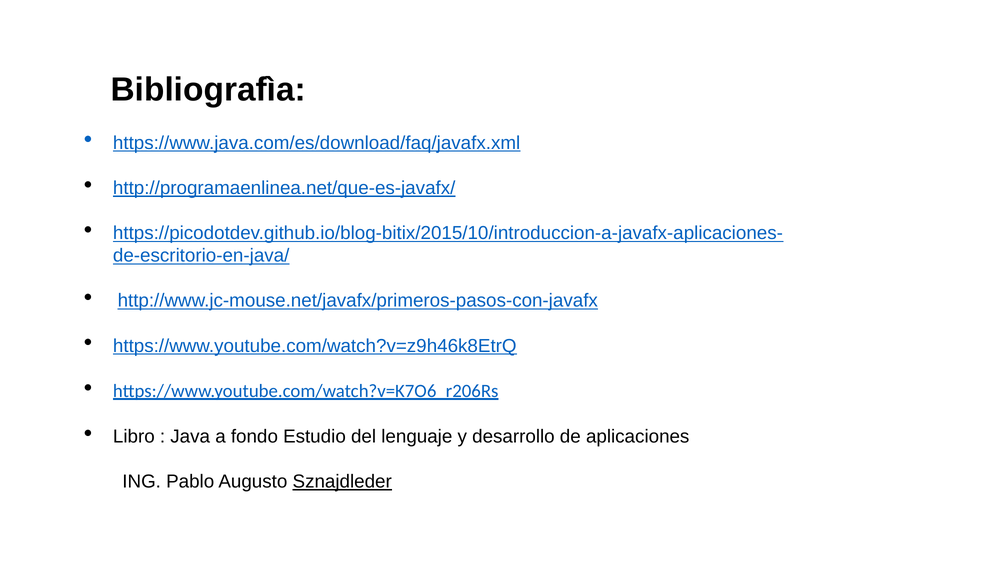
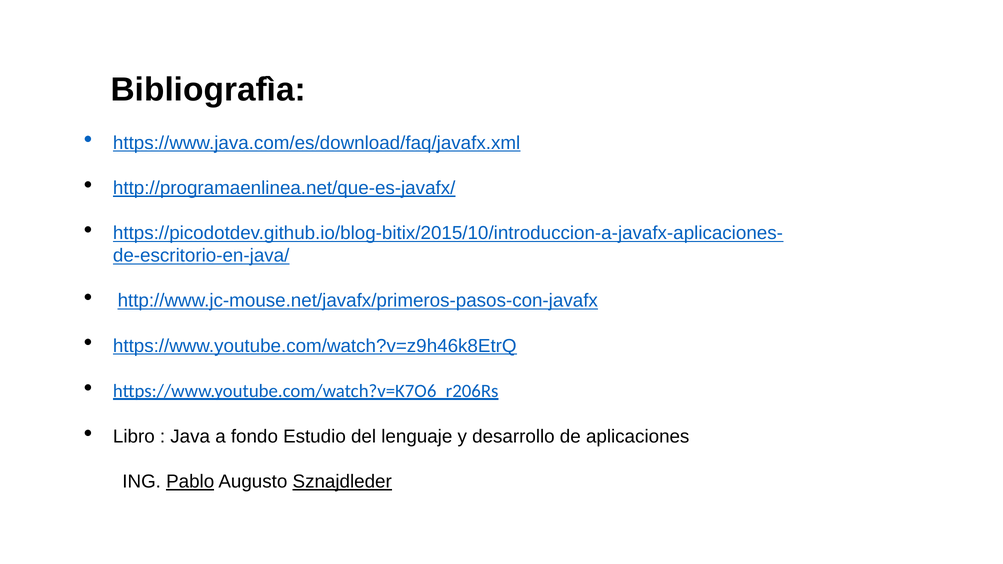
Pablo underline: none -> present
